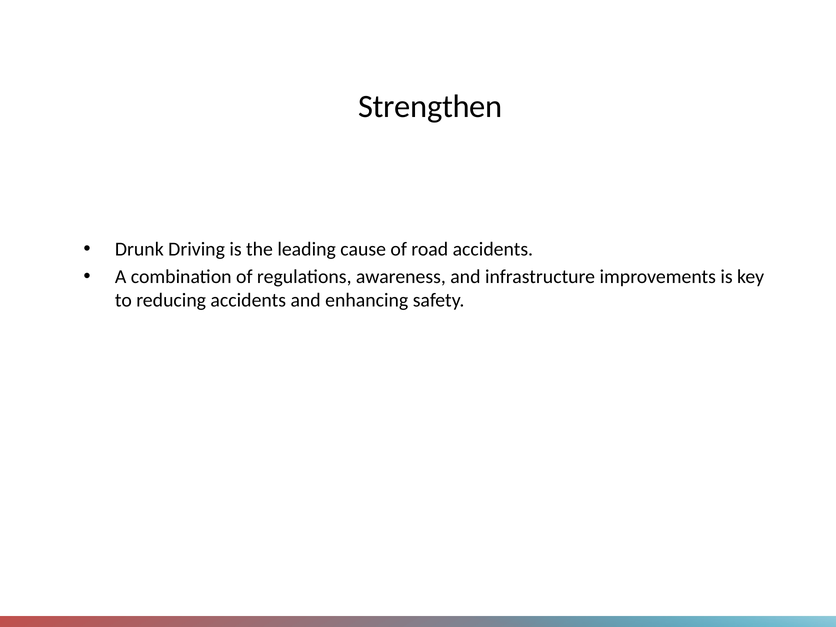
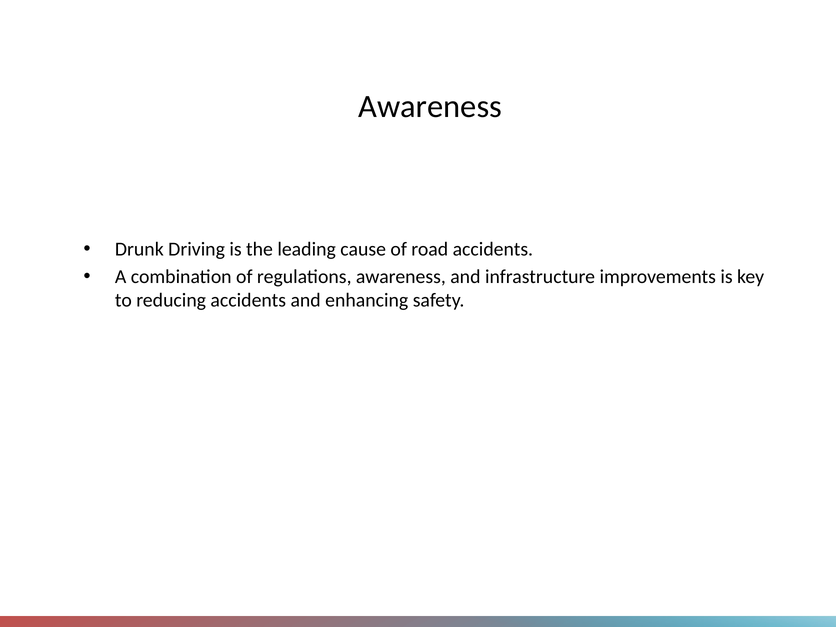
Strengthen at (430, 106): Strengthen -> Awareness
